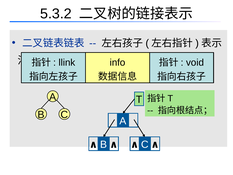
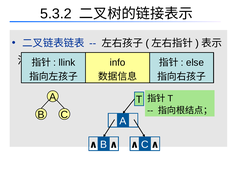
void: void -> else
